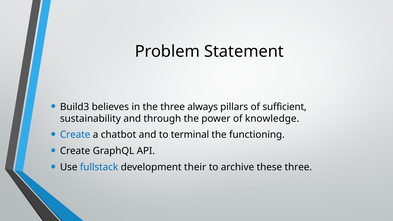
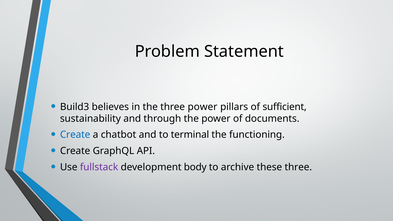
three always: always -> power
knowledge: knowledge -> documents
fullstack colour: blue -> purple
their: their -> body
